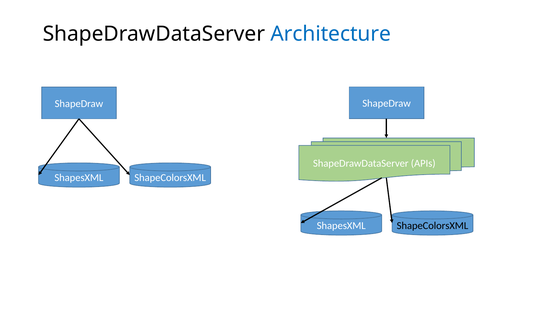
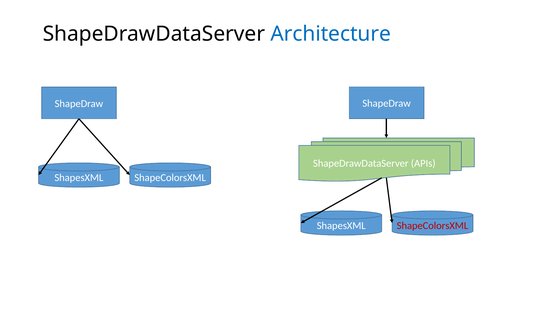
ShapeColorsXML at (432, 226) colour: black -> red
